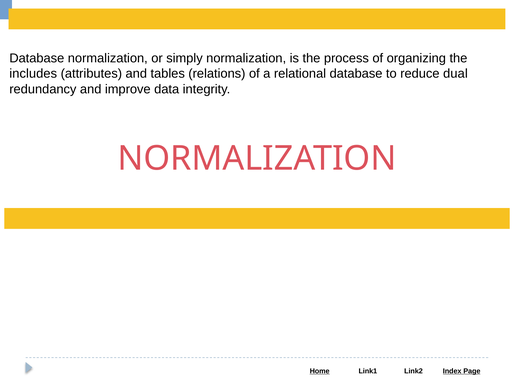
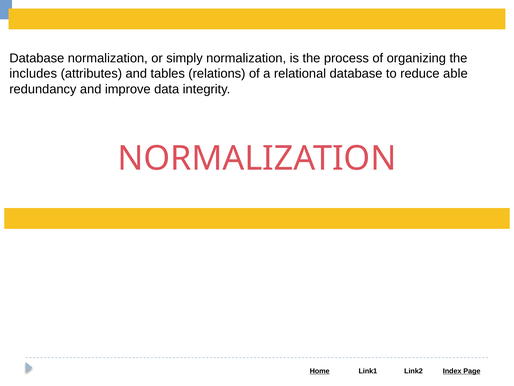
dual: dual -> able
